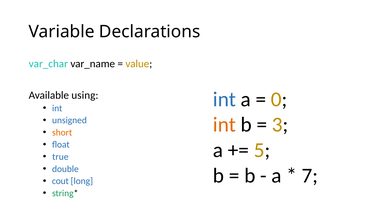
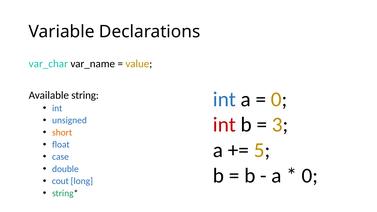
using: using -> string
int at (224, 125) colour: orange -> red
true: true -> case
7 at (310, 176): 7 -> 0
